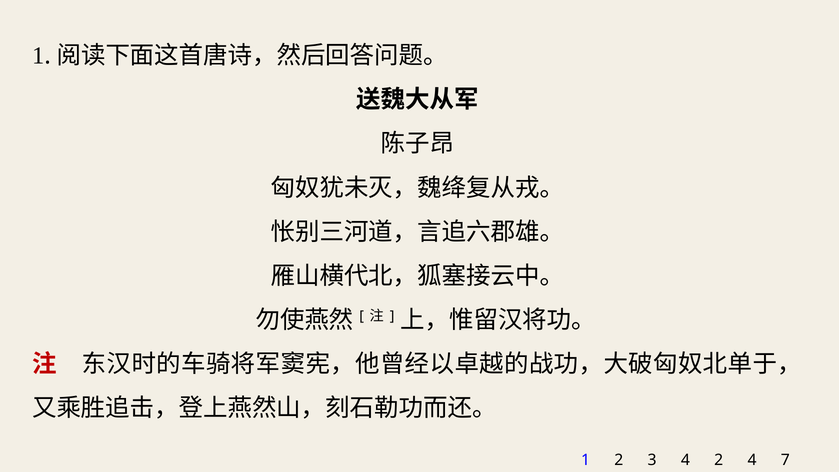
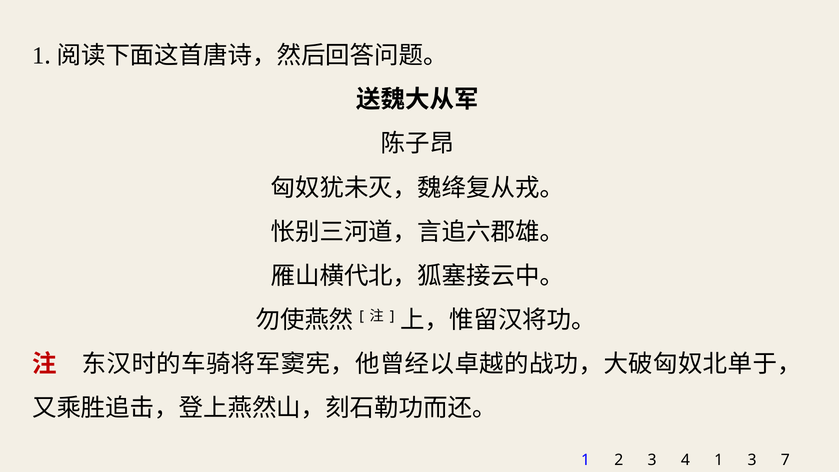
4 2: 2 -> 1
3 4: 4 -> 3
